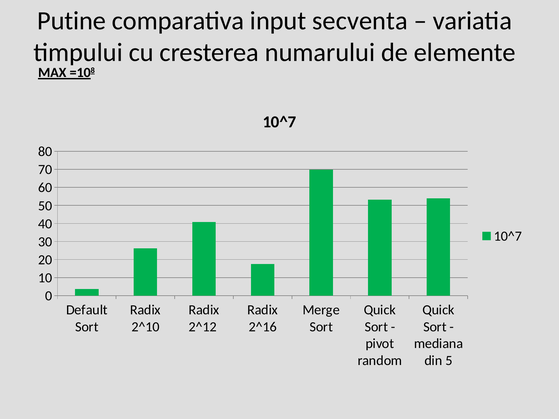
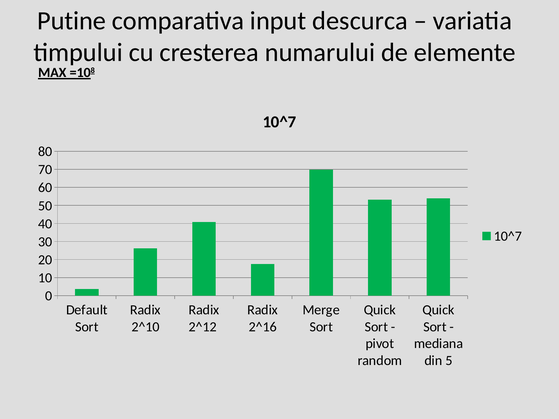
secventa: secventa -> descurca
